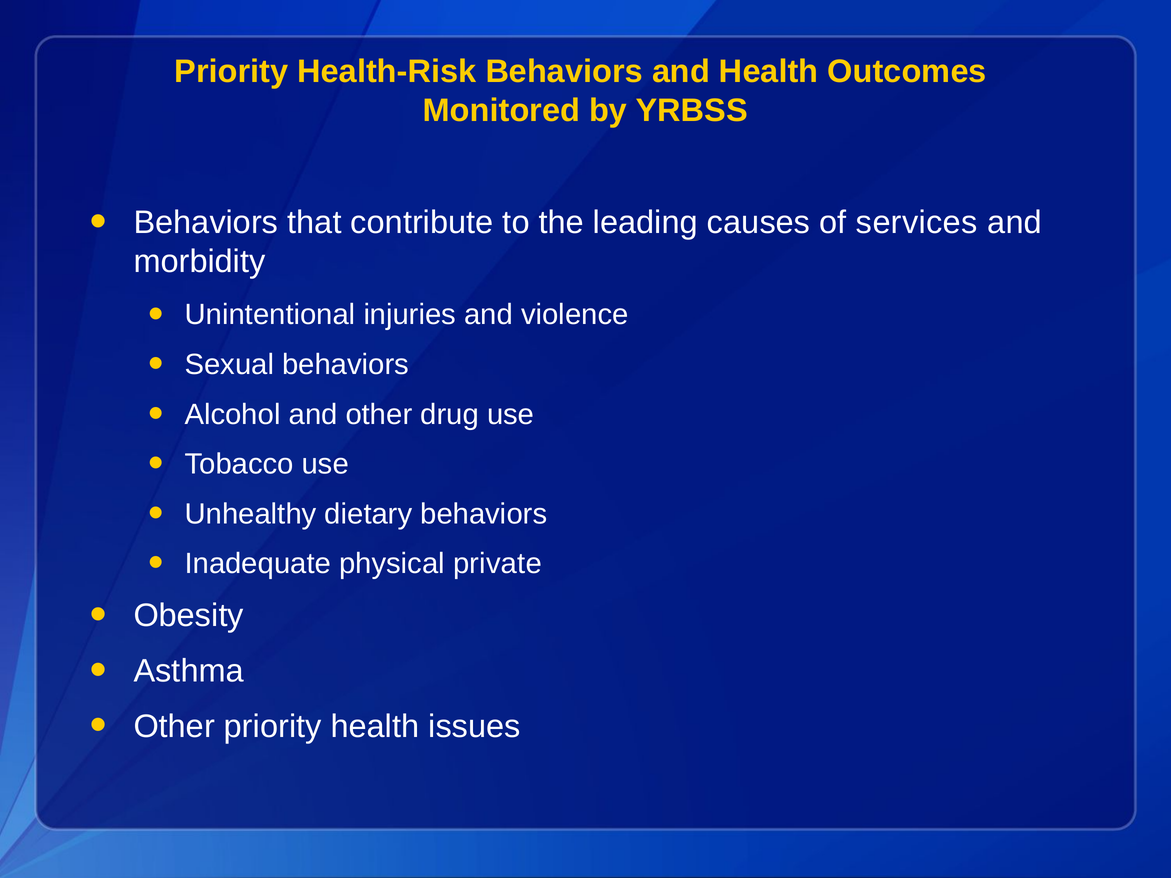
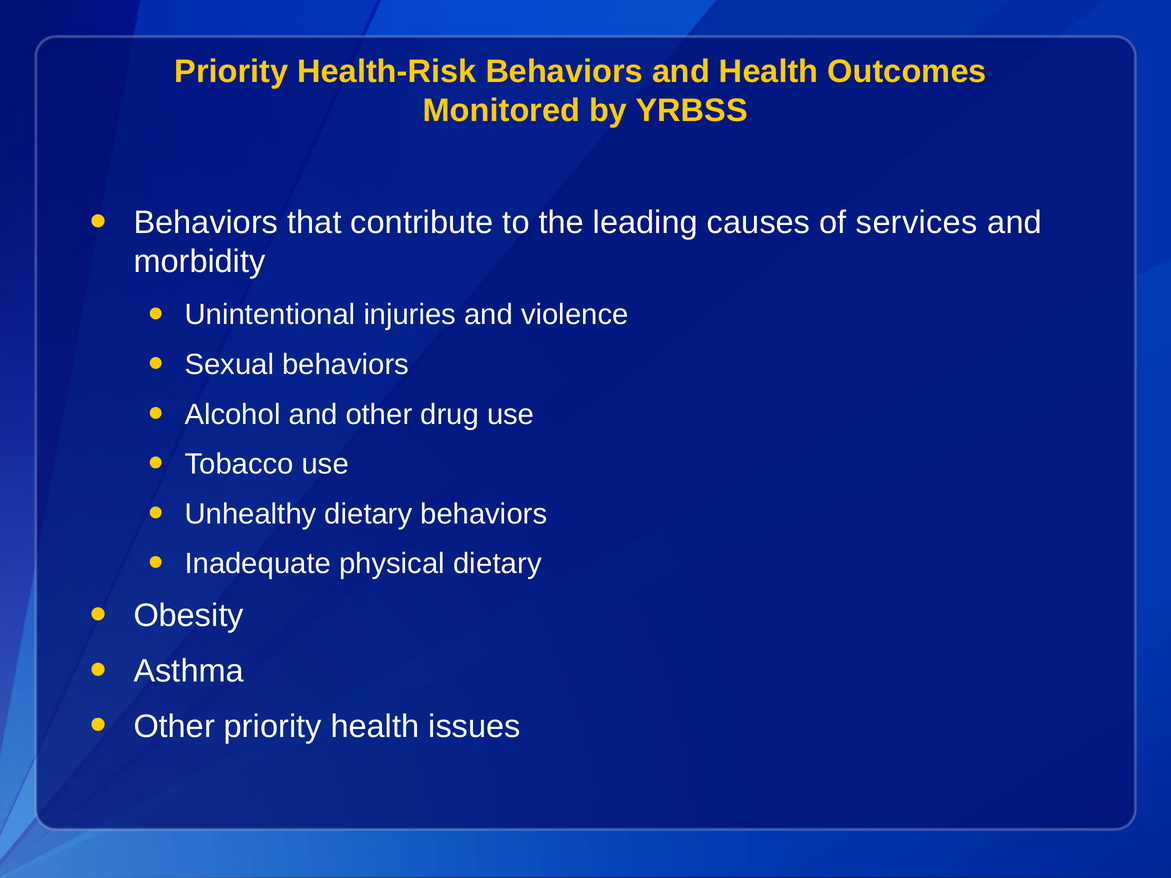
physical private: private -> dietary
